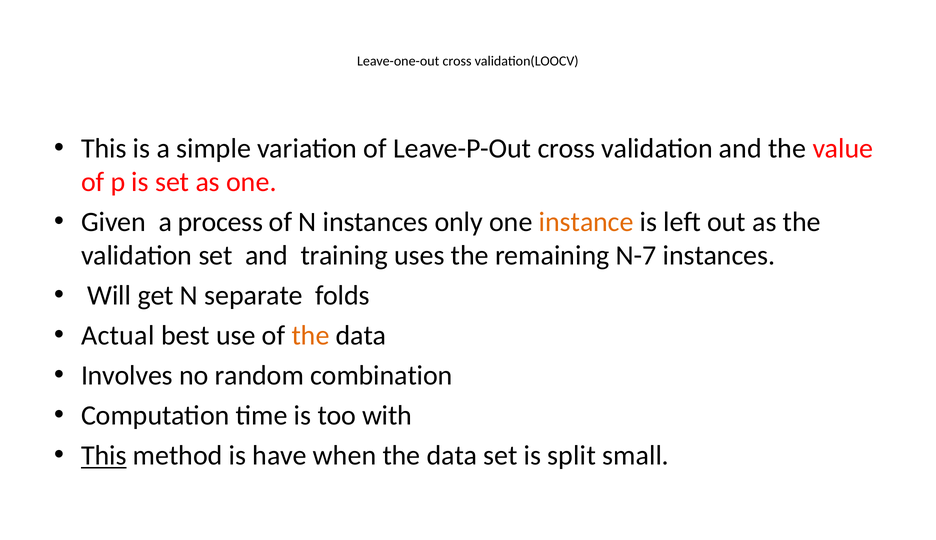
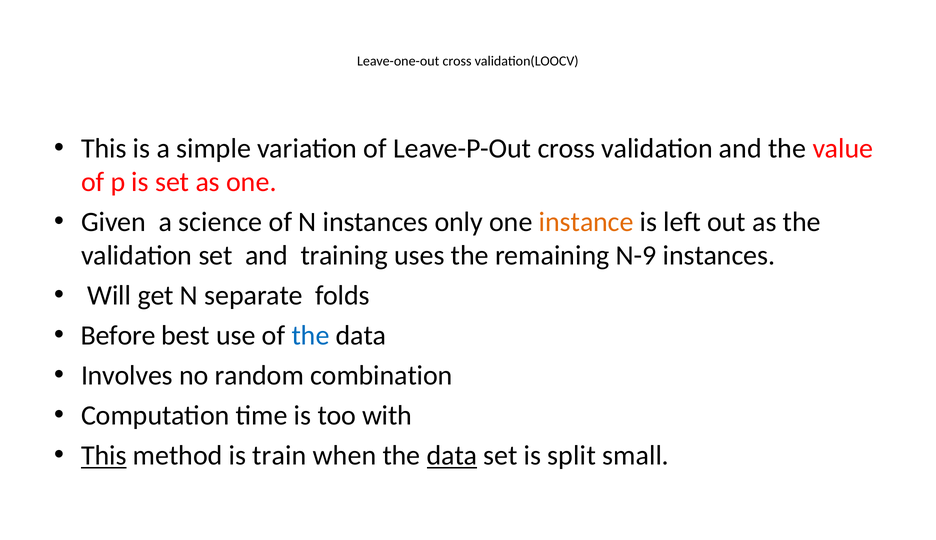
process: process -> science
N-7: N-7 -> N-9
Actual: Actual -> Before
the at (310, 336) colour: orange -> blue
have: have -> train
data at (452, 456) underline: none -> present
